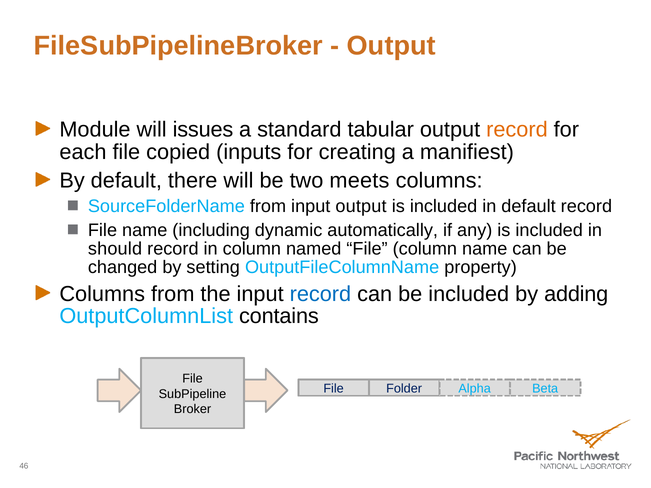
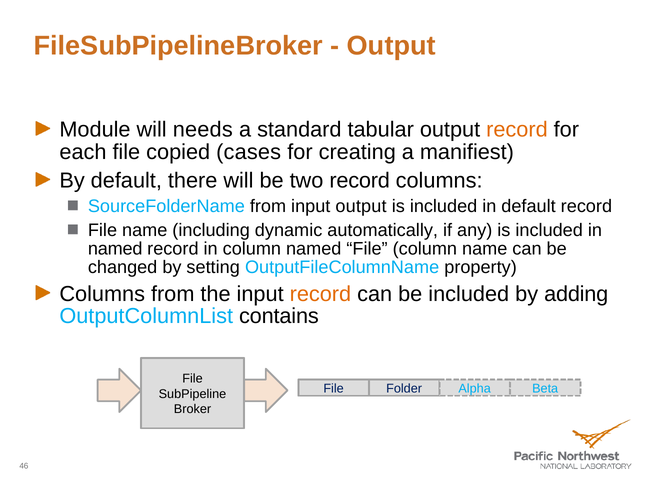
issues: issues -> needs
inputs: inputs -> cases
two meets: meets -> record
should at (115, 249): should -> named
record at (320, 294) colour: blue -> orange
